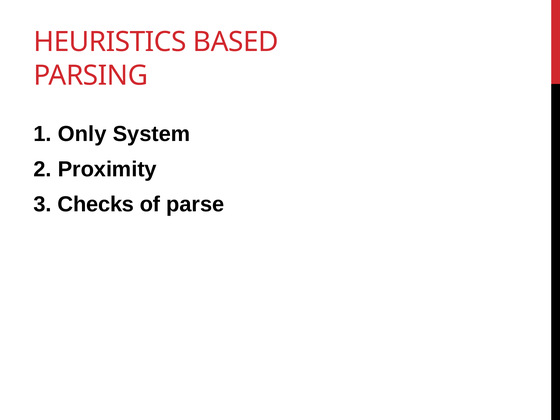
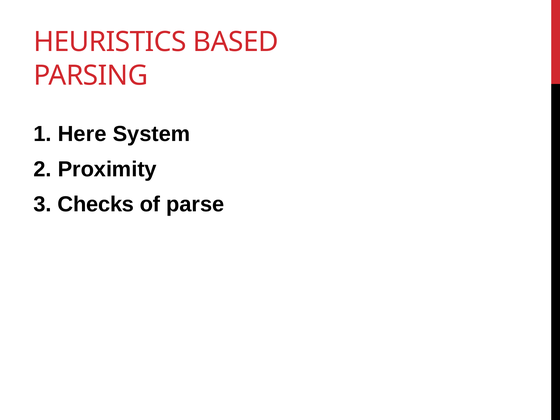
Only: Only -> Here
